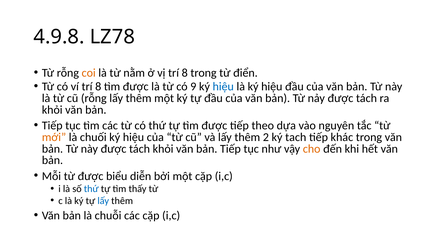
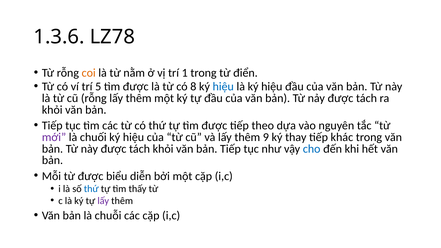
4.9.8: 4.9.8 -> 1.3.6
vị trí 8: 8 -> 1
ví trí 8: 8 -> 5
9: 9 -> 8
mới colour: orange -> purple
2: 2 -> 9
tach: tach -> thay
cho colour: orange -> blue
lấy at (103, 201) colour: blue -> purple
